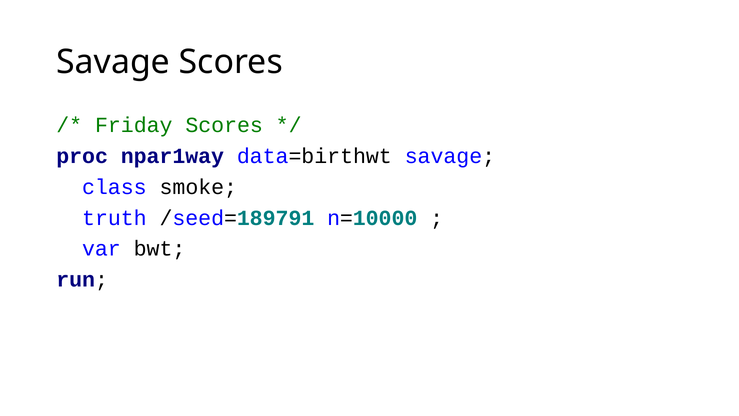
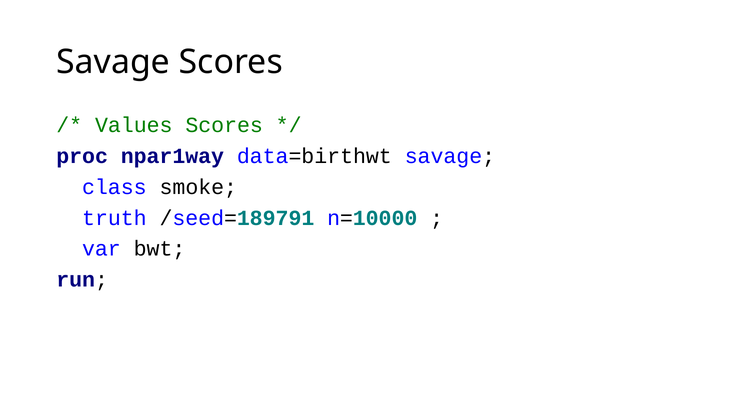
Friday: Friday -> Values
